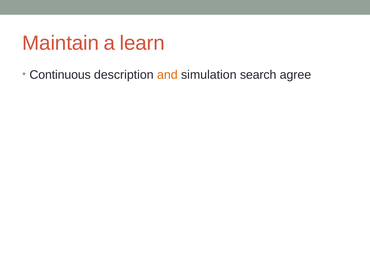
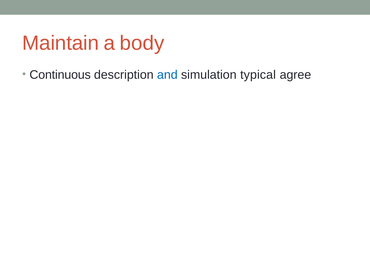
learn: learn -> body
and colour: orange -> blue
search: search -> typical
